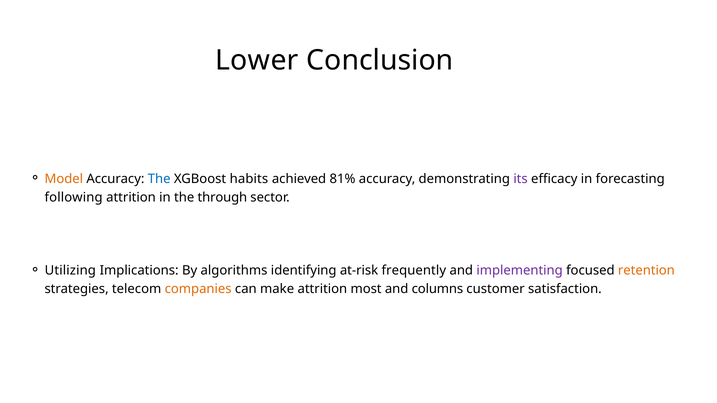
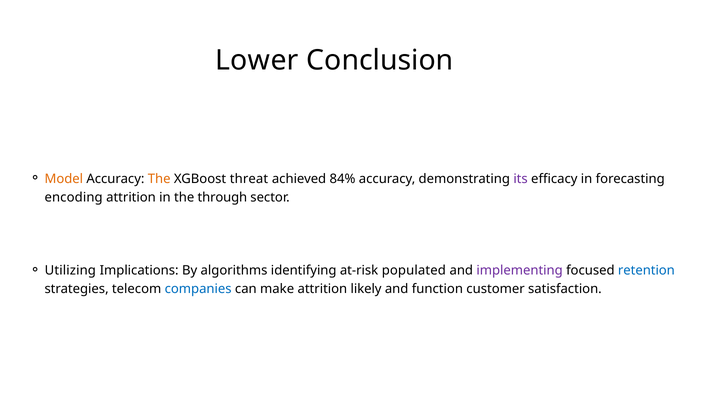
The at (159, 179) colour: blue -> orange
habits: habits -> threat
81%: 81% -> 84%
following: following -> encoding
frequently: frequently -> populated
retention colour: orange -> blue
companies colour: orange -> blue
most: most -> likely
columns: columns -> function
